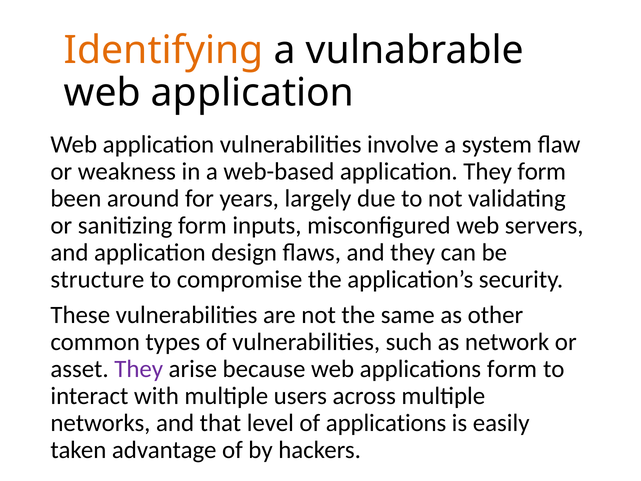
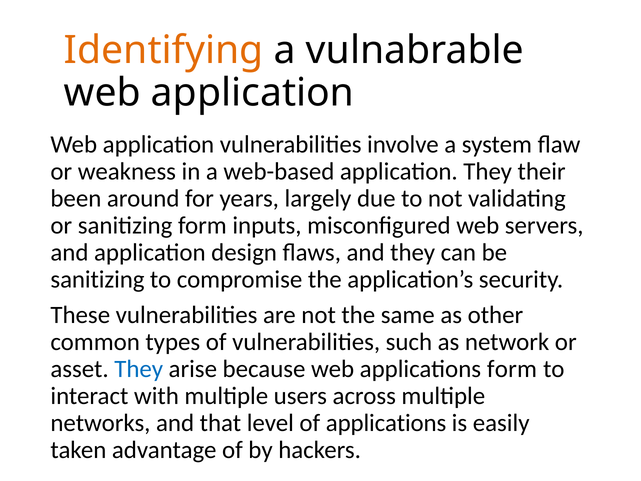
They form: form -> their
structure at (97, 279): structure -> sanitizing
They at (139, 369) colour: purple -> blue
